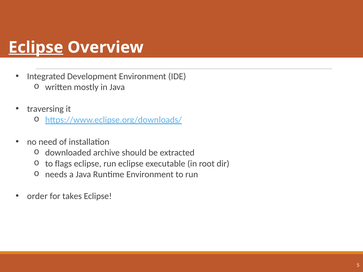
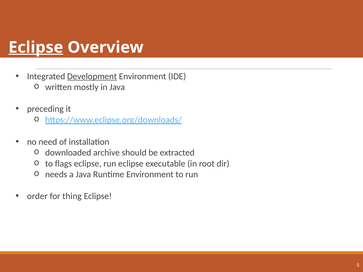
Development underline: none -> present
traversing: traversing -> preceding
takes: takes -> thing
